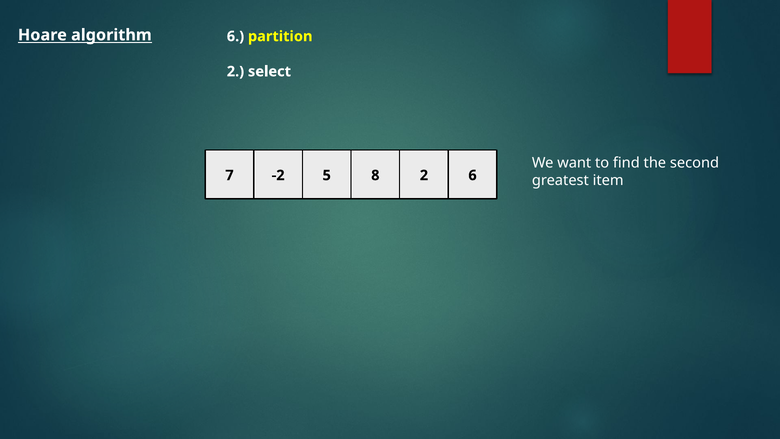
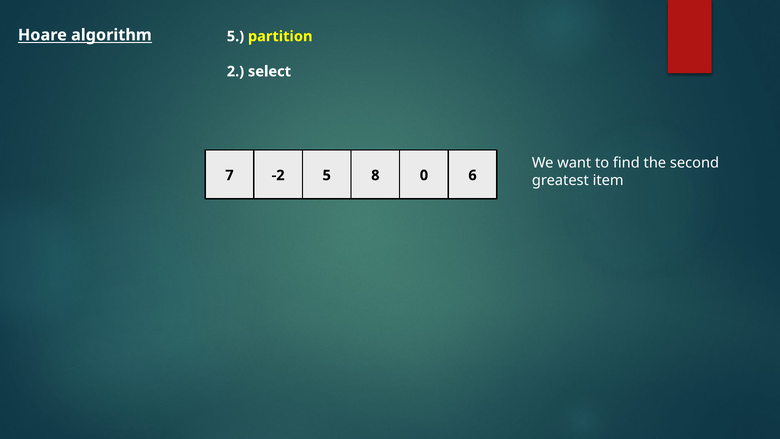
algorithm 6: 6 -> 5
8 2: 2 -> 0
